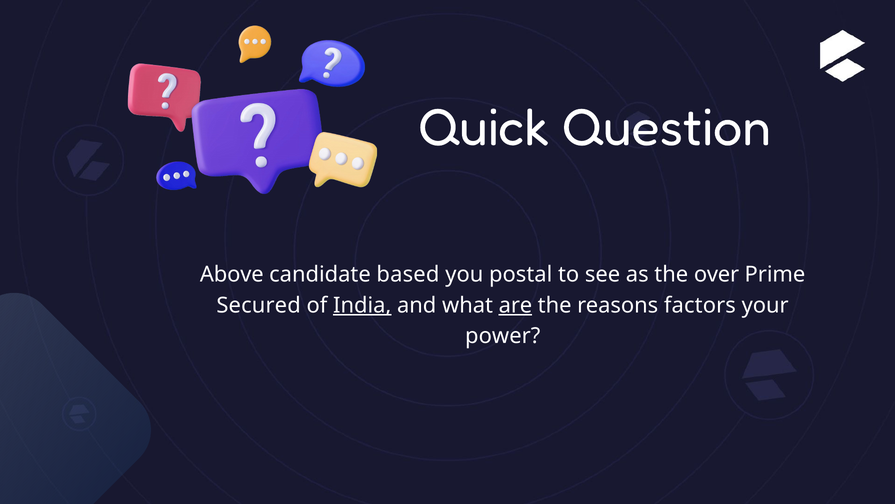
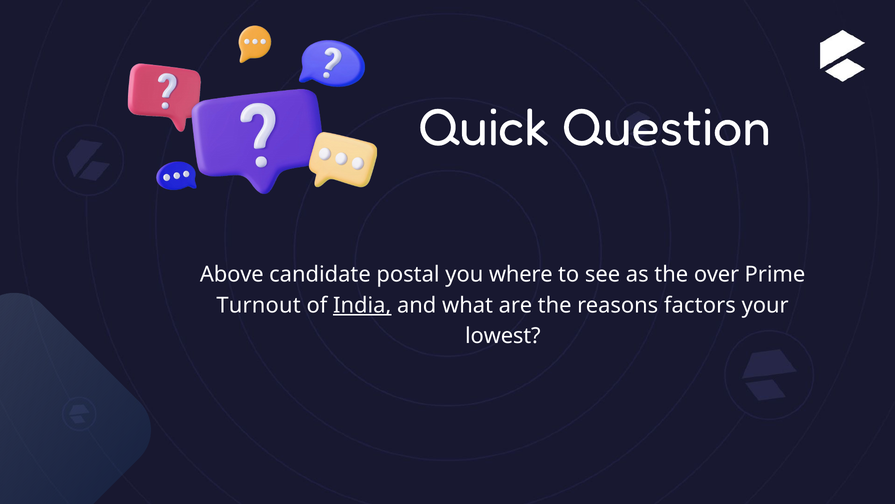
based: based -> postal
postal: postal -> where
Secured: Secured -> Turnout
are underline: present -> none
power: power -> lowest
